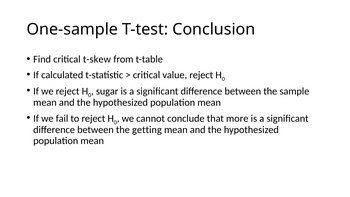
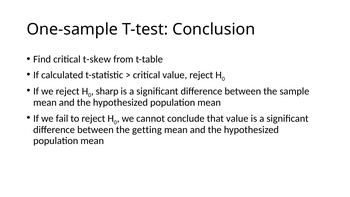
sugar: sugar -> sharp
that more: more -> value
